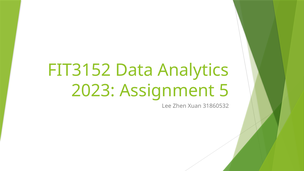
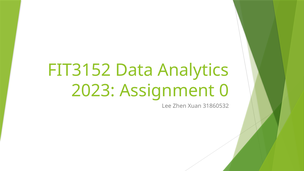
5: 5 -> 0
